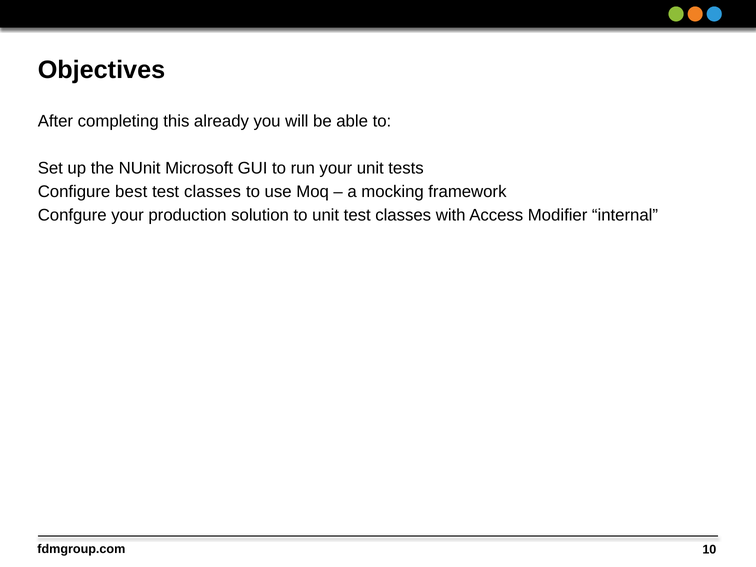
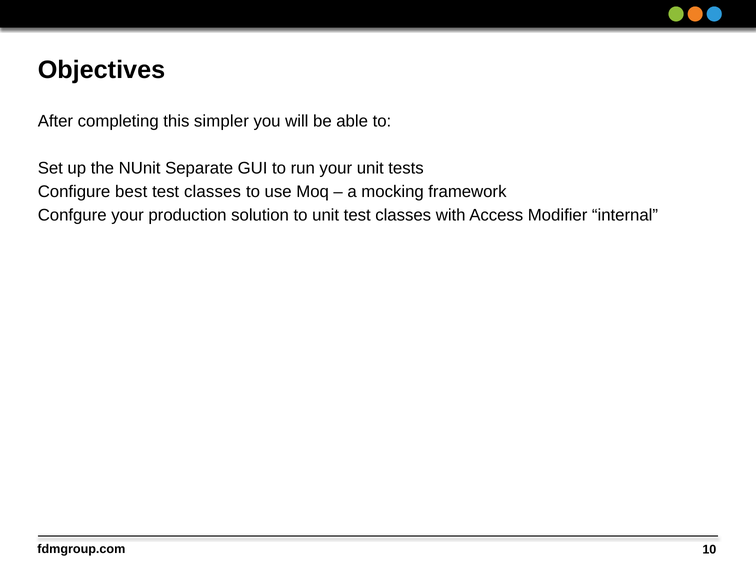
already: already -> simpler
Microsoft: Microsoft -> Separate
